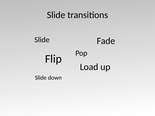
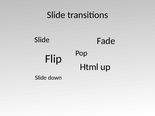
Load: Load -> Html
